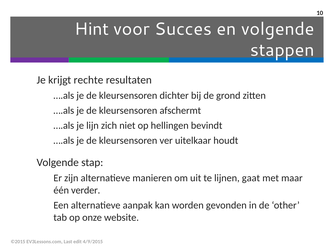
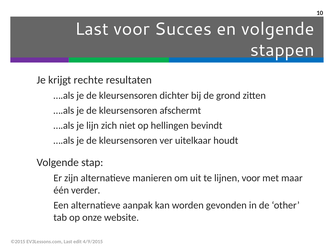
Hint at (92, 29): Hint -> Last
lijnen gaat: gaat -> voor
